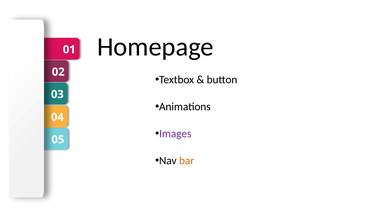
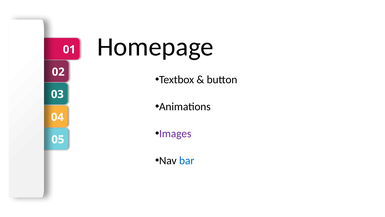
bar colour: orange -> blue
